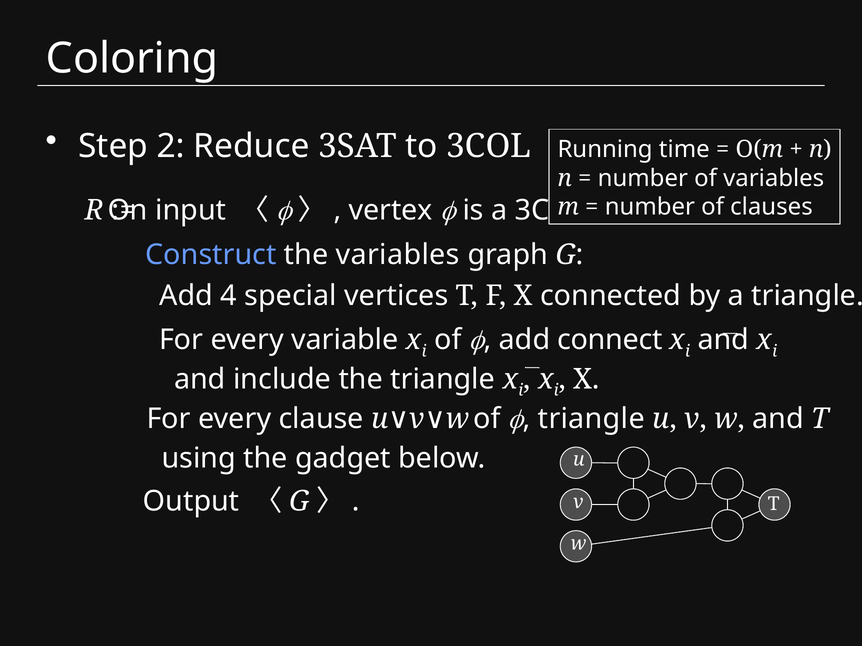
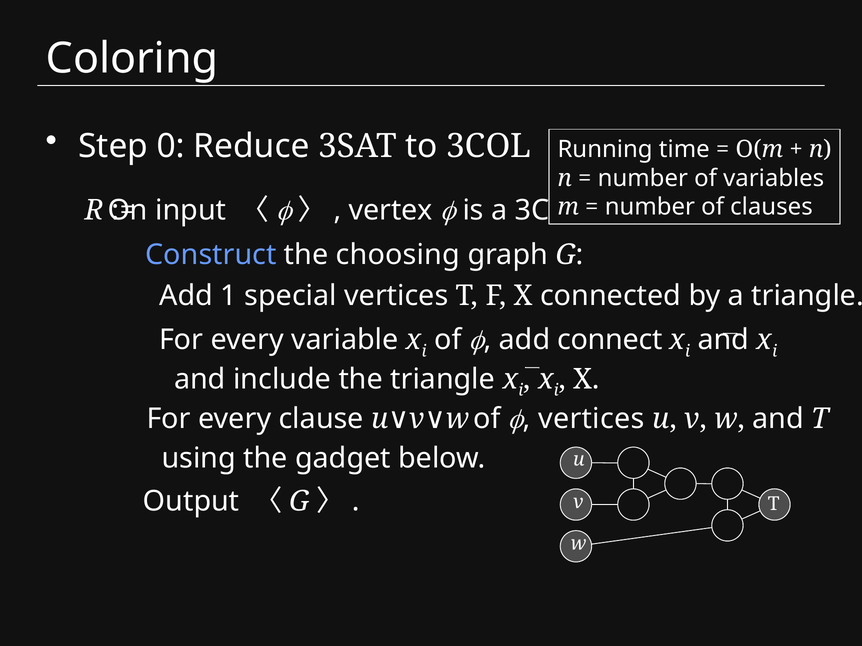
2: 2 -> 0
the variables: variables -> choosing
4: 4 -> 1
f triangle: triangle -> vertices
